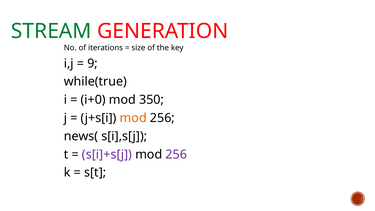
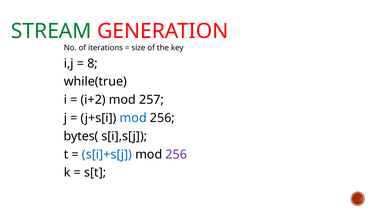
9: 9 -> 8
i+0: i+0 -> i+2
350: 350 -> 257
mod at (133, 118) colour: orange -> blue
news(: news( -> bytes(
s[i]+s[j colour: purple -> blue
